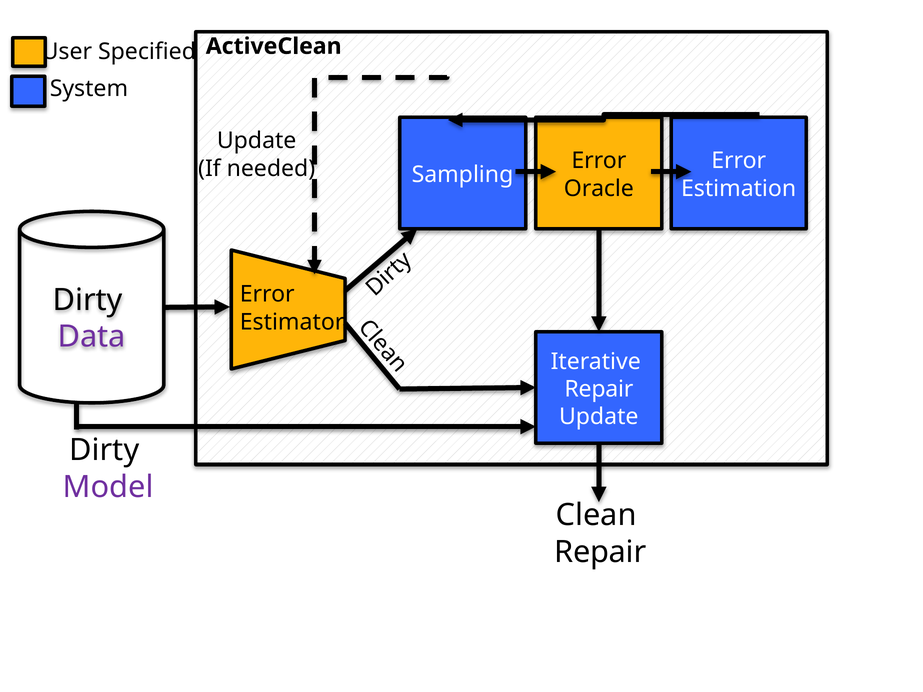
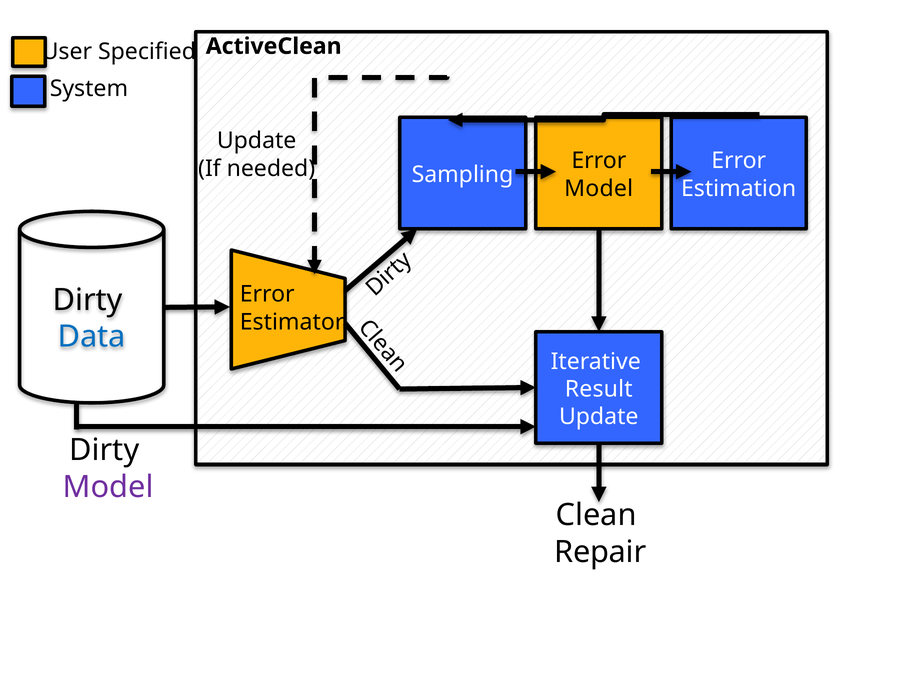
Oracle at (599, 189): Oracle -> Model
Data colour: purple -> blue
Repair at (599, 389): Repair -> Result
